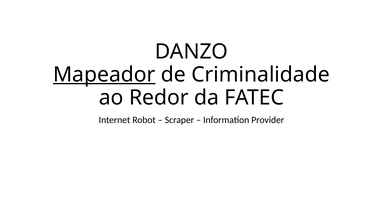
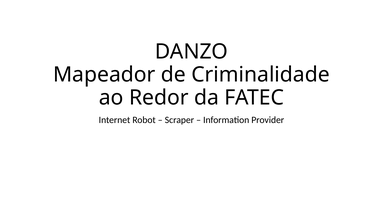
Mapeador underline: present -> none
